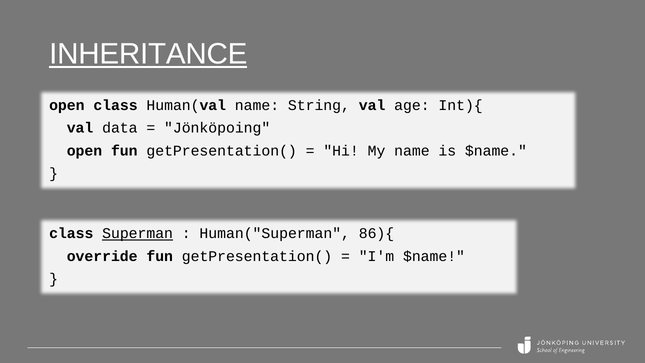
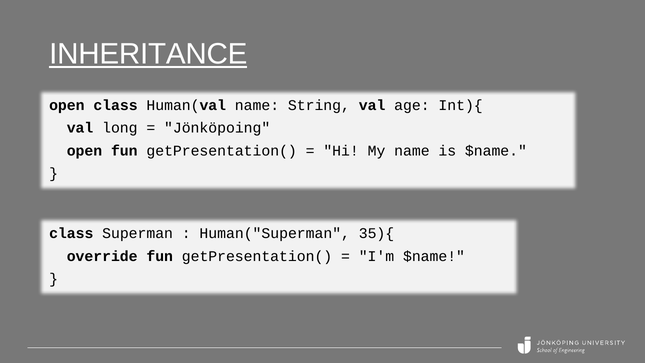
data: data -> long
Superman underline: present -> none
86){: 86){ -> 35){
